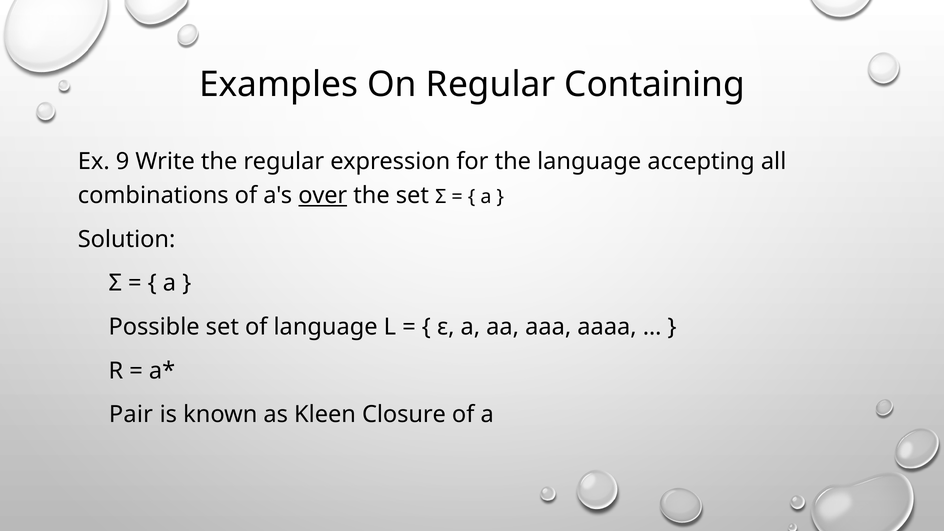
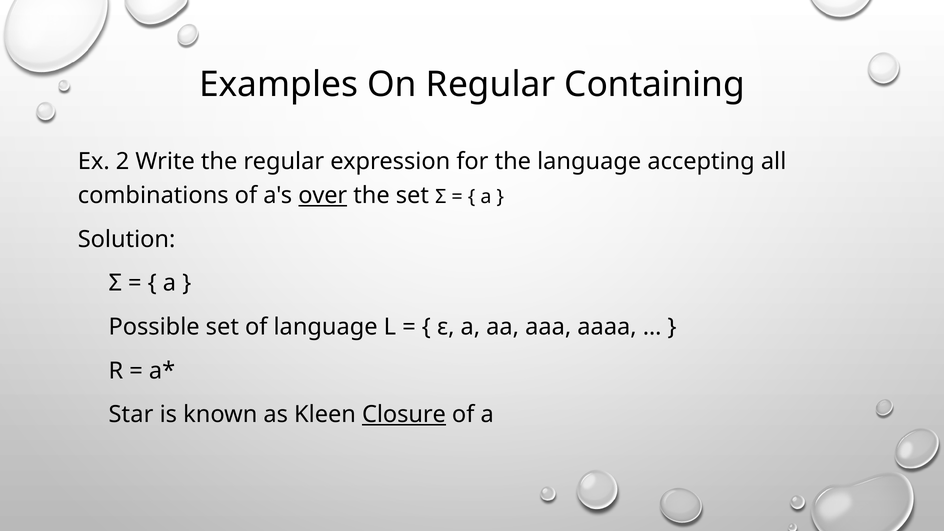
9: 9 -> 2
Pair: Pair -> Star
Closure underline: none -> present
